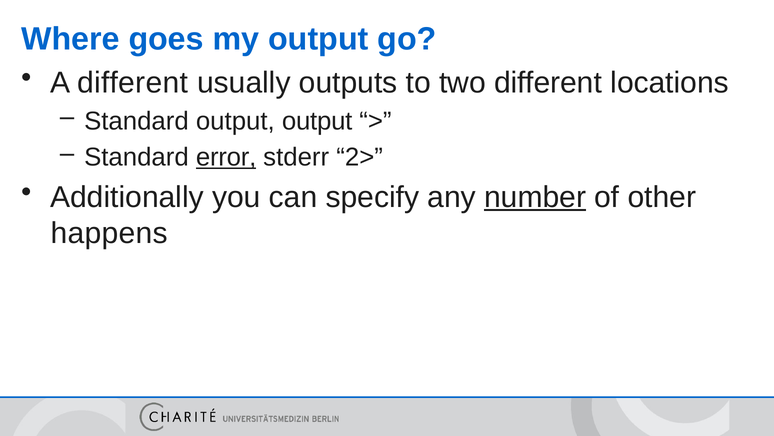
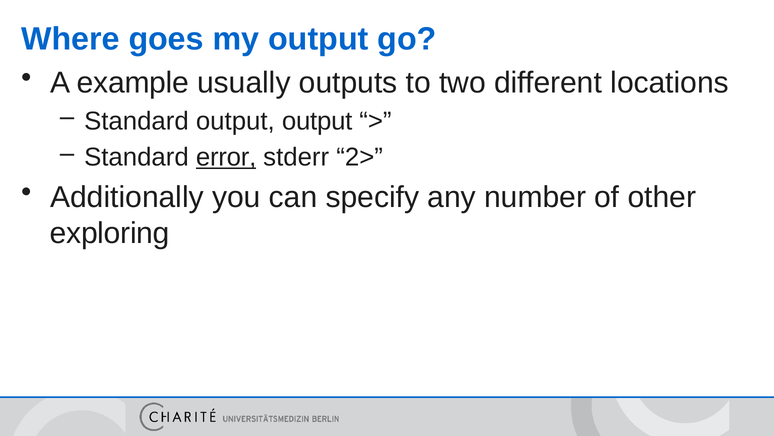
A different: different -> example
number underline: present -> none
happens: happens -> exploring
